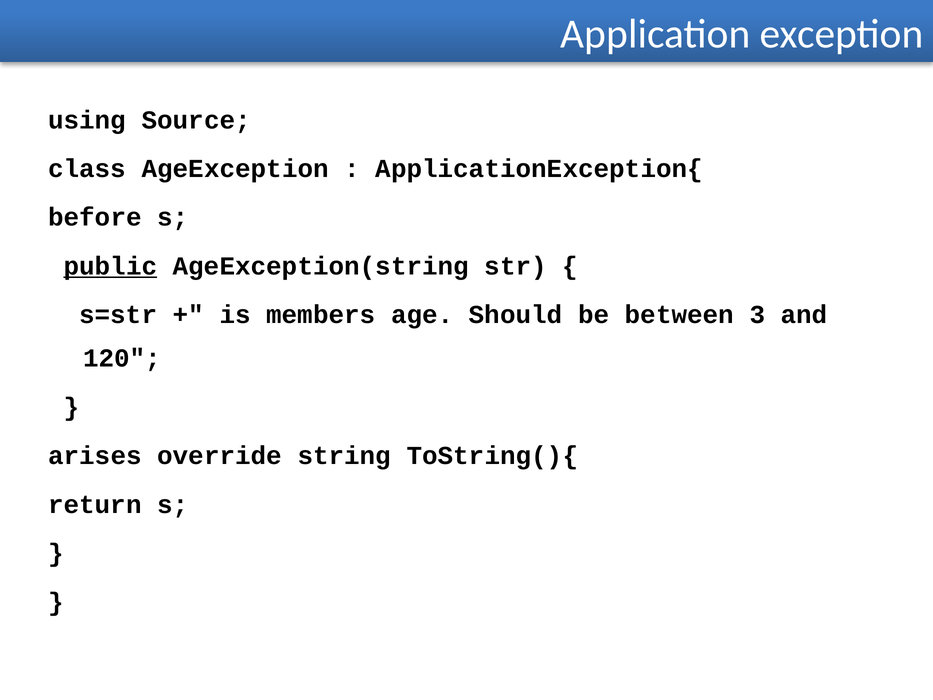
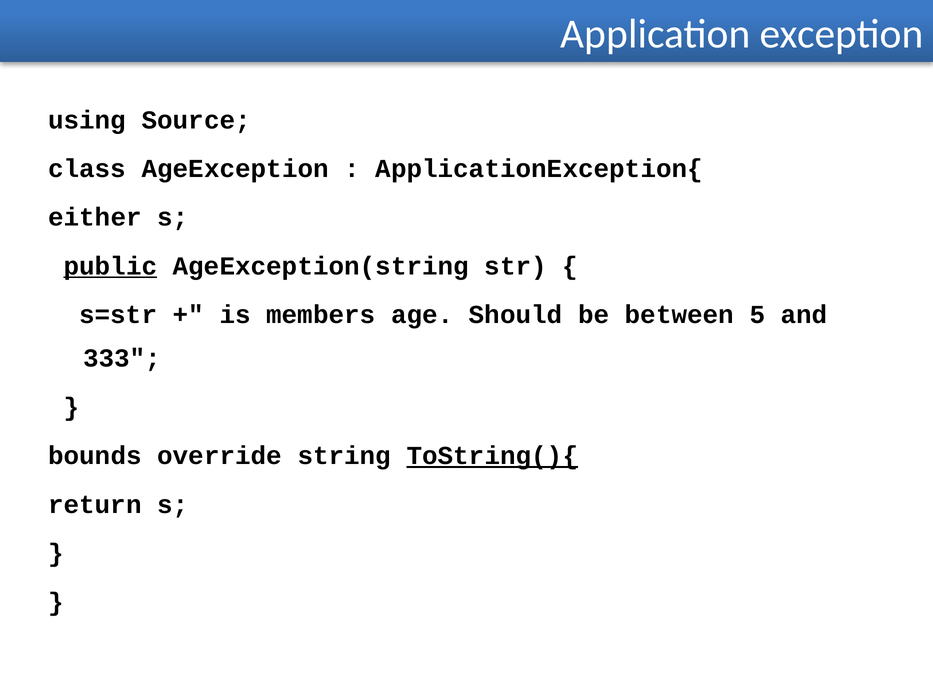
before: before -> either
3: 3 -> 5
120: 120 -> 333
arises: arises -> bounds
ToString(){ underline: none -> present
